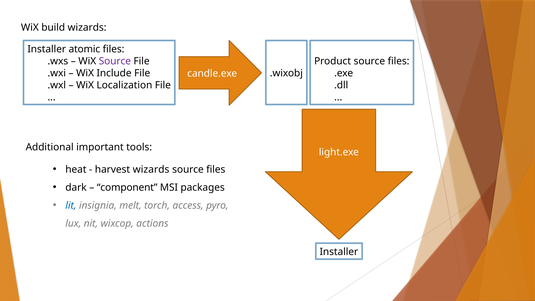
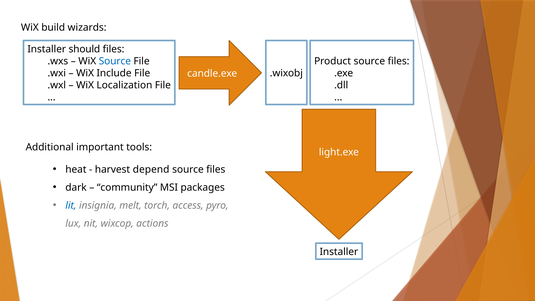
atomic: atomic -> should
Source at (115, 61) colour: purple -> blue
harvest wizards: wizards -> depend
component: component -> community
